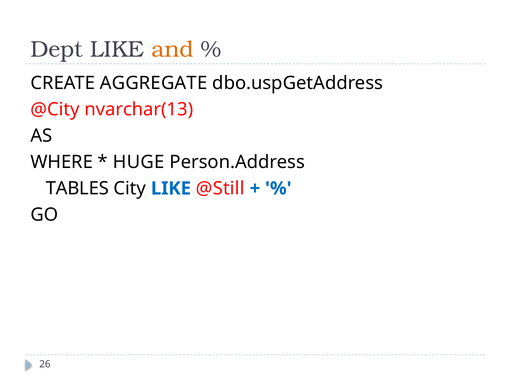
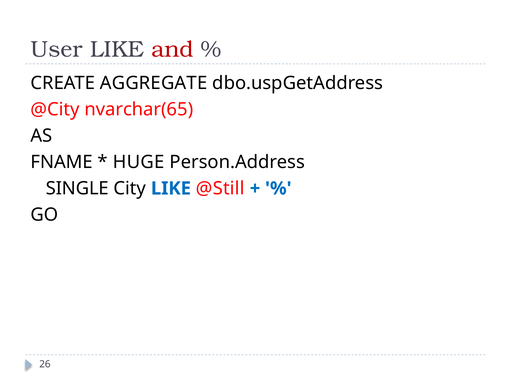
Dept: Dept -> User
and colour: orange -> red
nvarchar(13: nvarchar(13 -> nvarchar(65
WHERE: WHERE -> FNAME
TABLES: TABLES -> SINGLE
